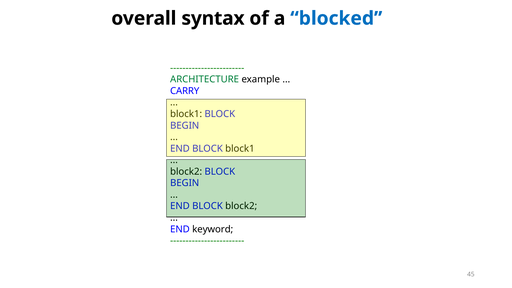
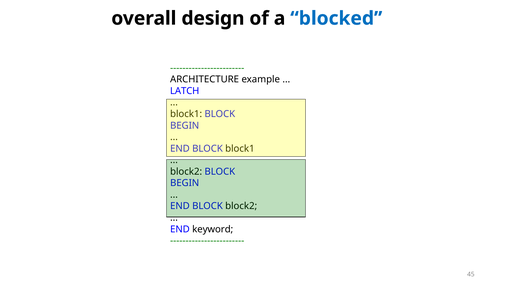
syntax: syntax -> design
ARCHITECTURE colour: green -> black
CARRY: CARRY -> LATCH
